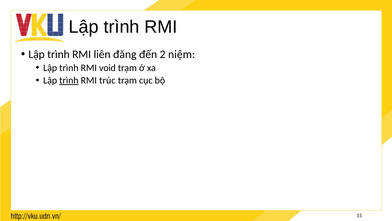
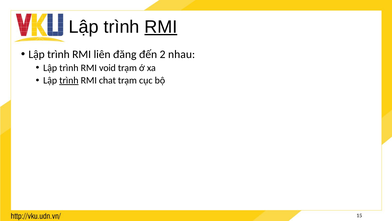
RMI at (161, 27) underline: none -> present
niệm: niệm -> nhau
trúc: trúc -> chat
